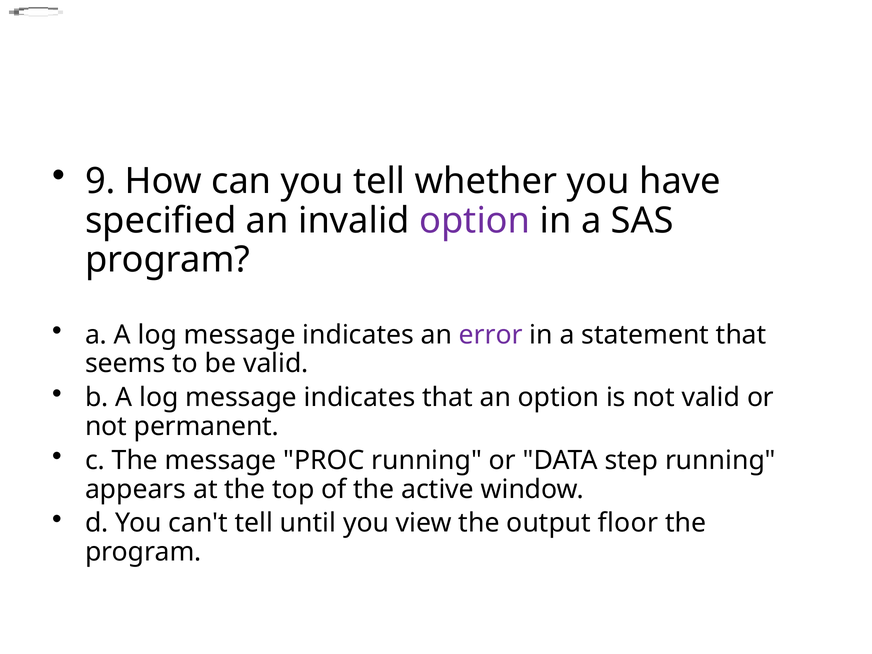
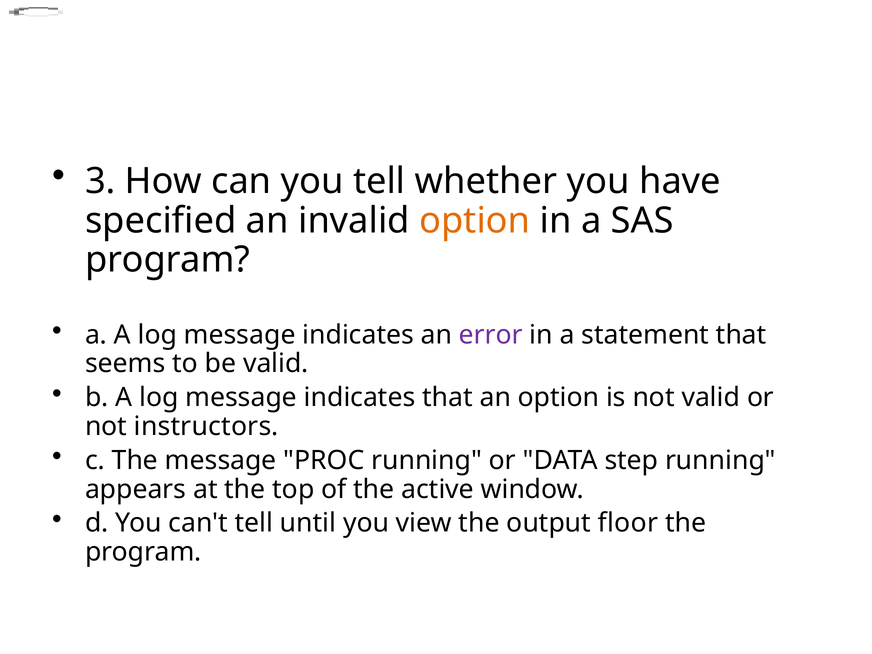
9: 9 -> 3
option at (475, 221) colour: purple -> orange
permanent: permanent -> instructors
